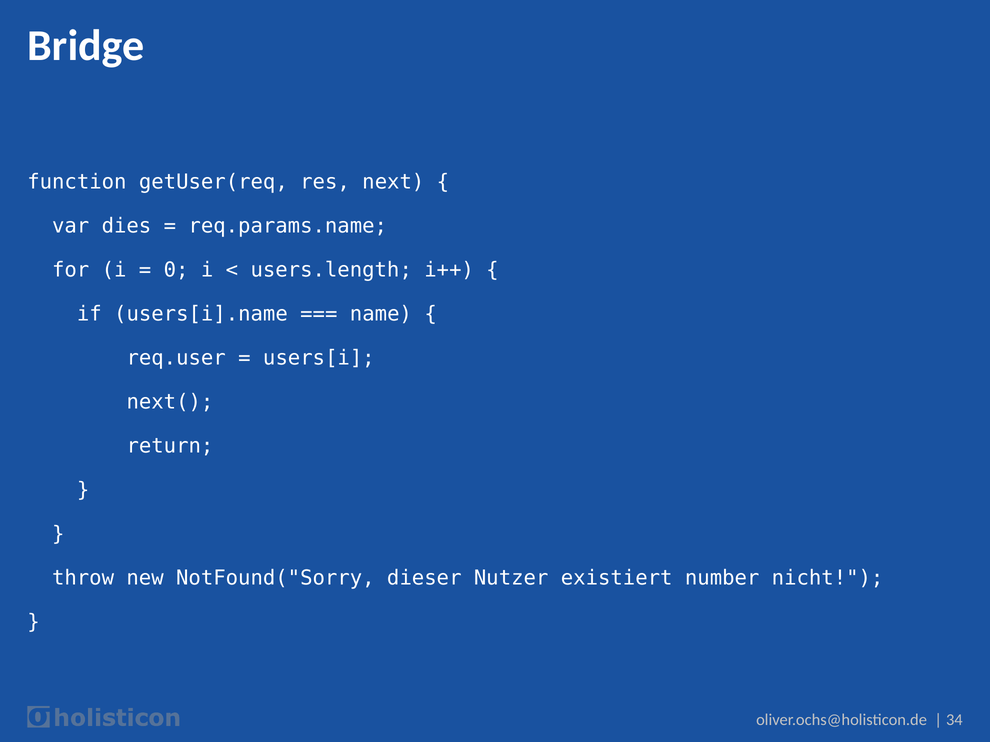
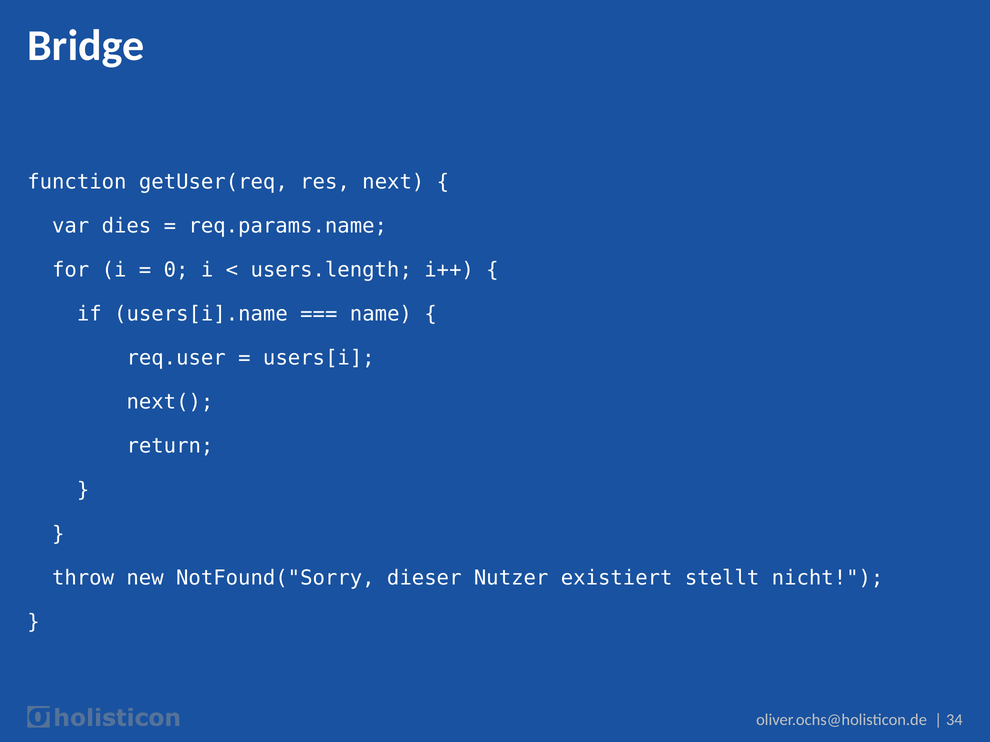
number: number -> stellt
